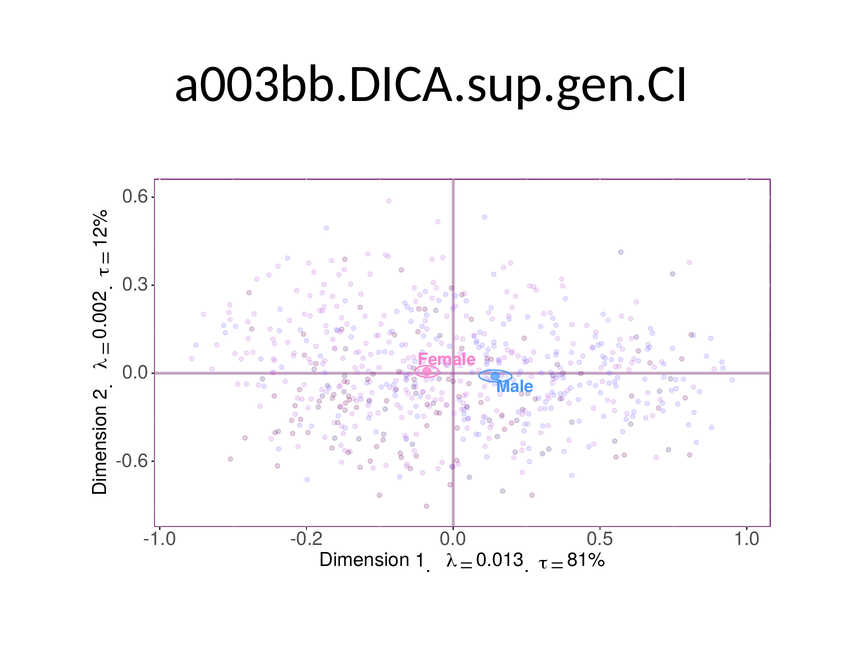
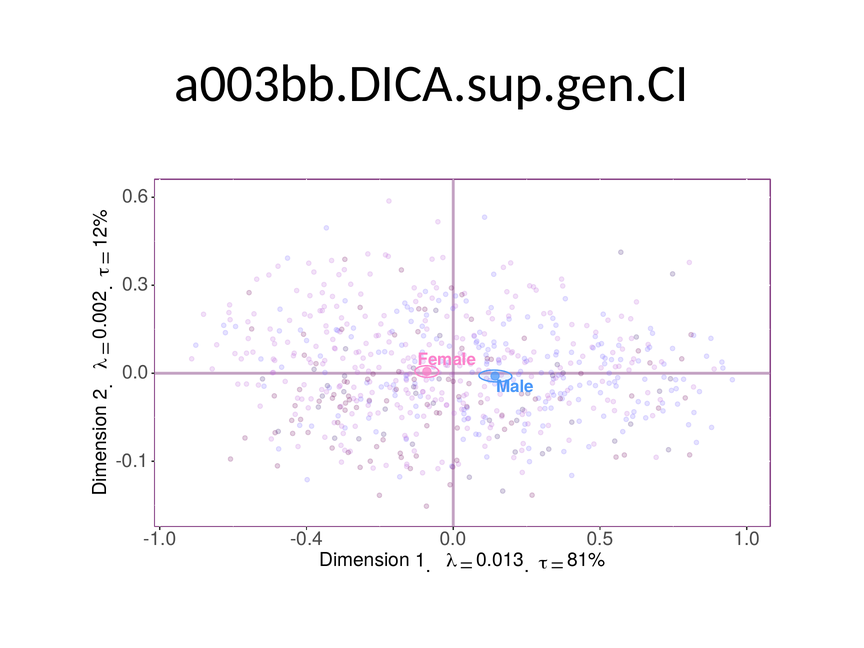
-0.6: -0.6 -> -0.1
-0.2: -0.2 -> -0.4
